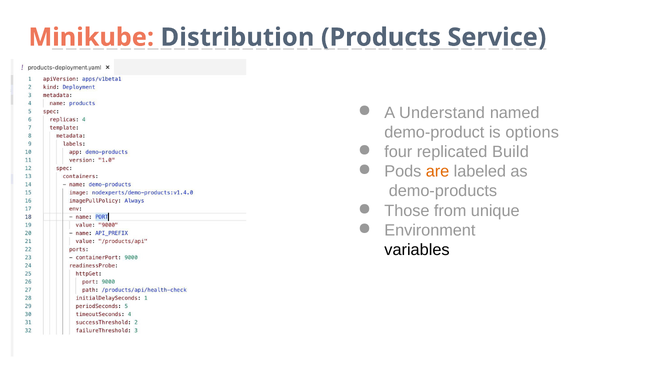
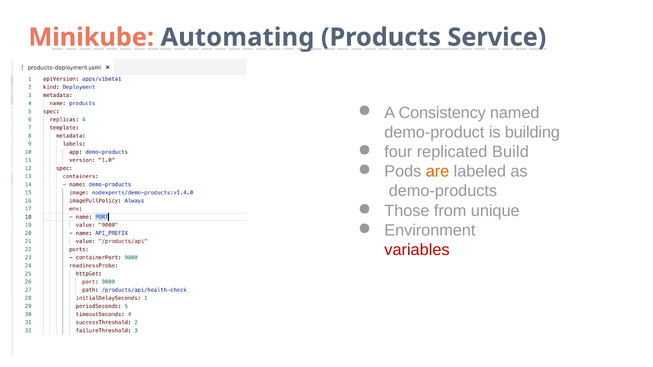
Distribution: Distribution -> Automating
Understand: Understand -> Consistency
options: options -> building
variables colour: black -> red
